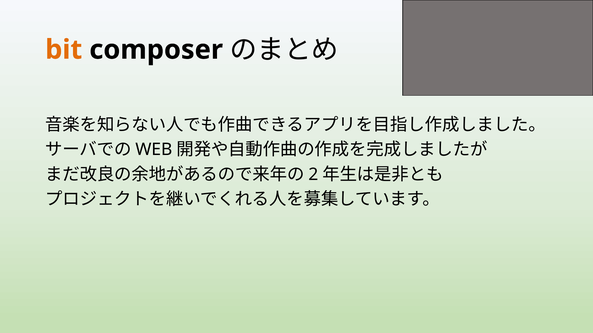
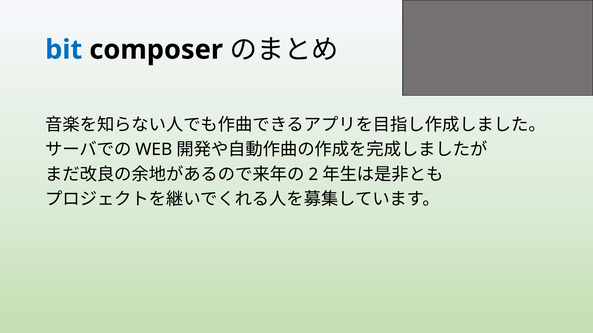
bit colour: orange -> blue
